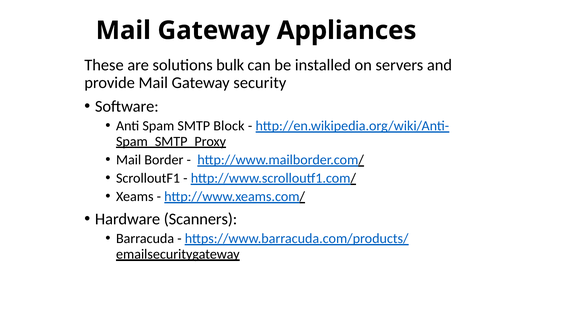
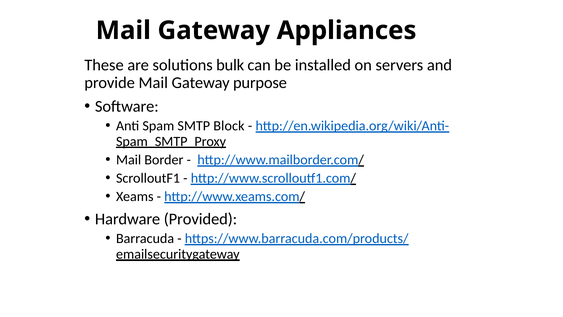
security: security -> purpose
Scanners: Scanners -> Provided
